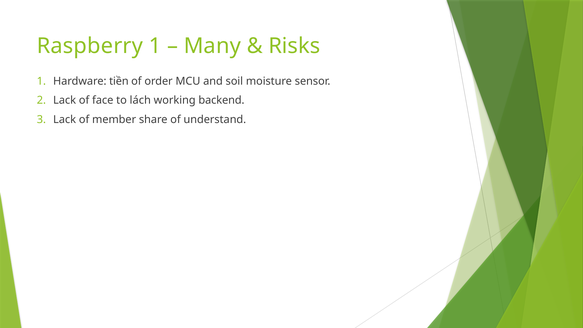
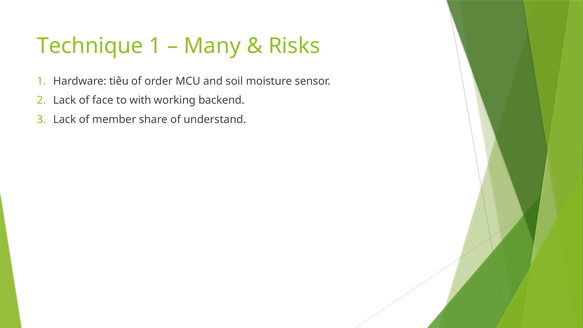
Raspberry: Raspberry -> Technique
tiền: tiền -> tiêu
lách: lách -> with
